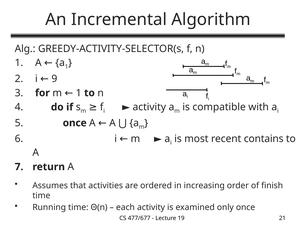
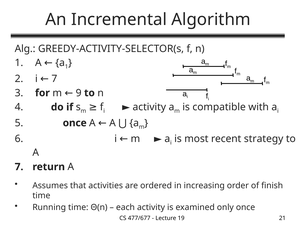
i 9: 9 -> 7
m 1: 1 -> 9
contains: contains -> strategy
